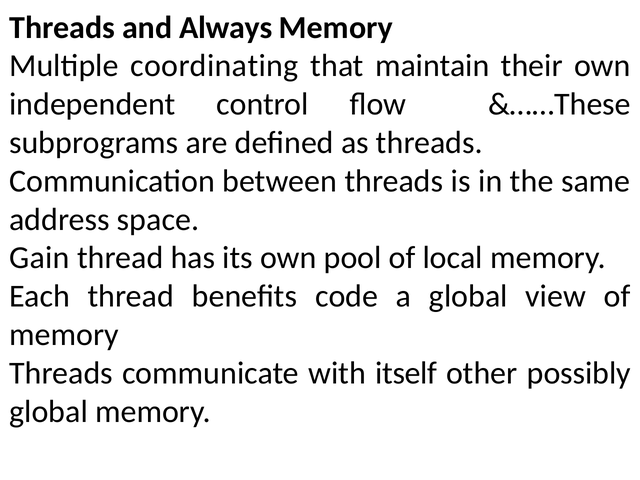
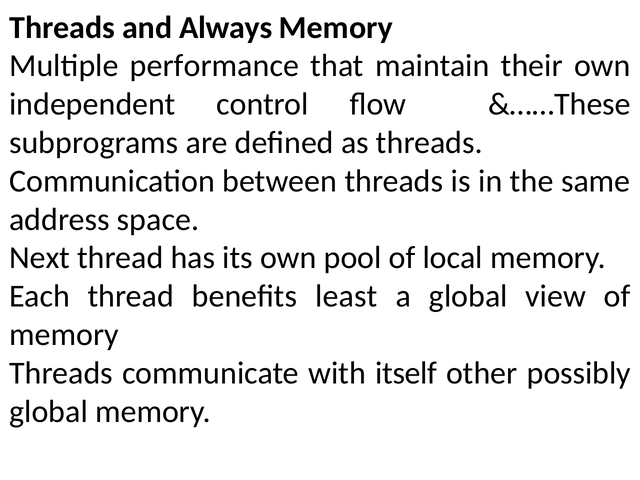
coordinating: coordinating -> performance
Gain: Gain -> Next
code: code -> least
